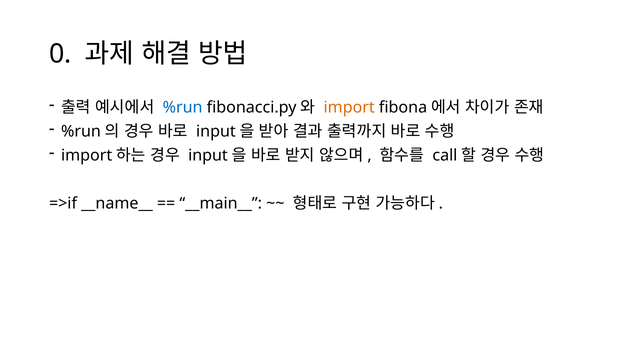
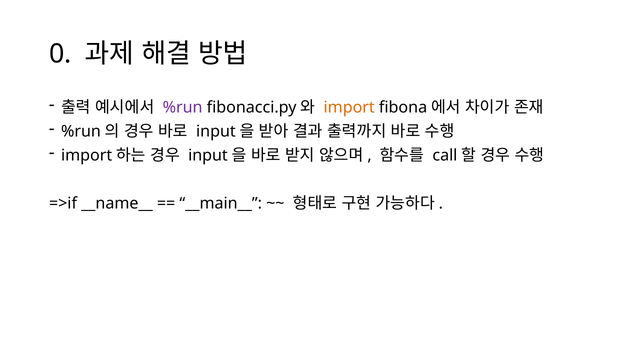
%run at (183, 107) colour: blue -> purple
